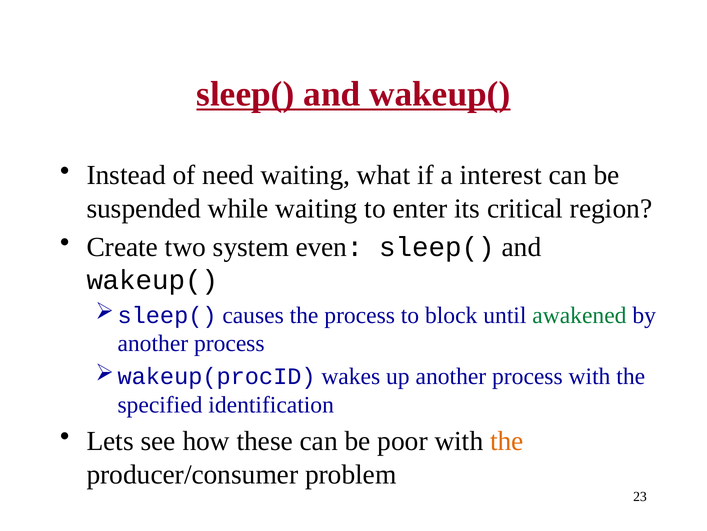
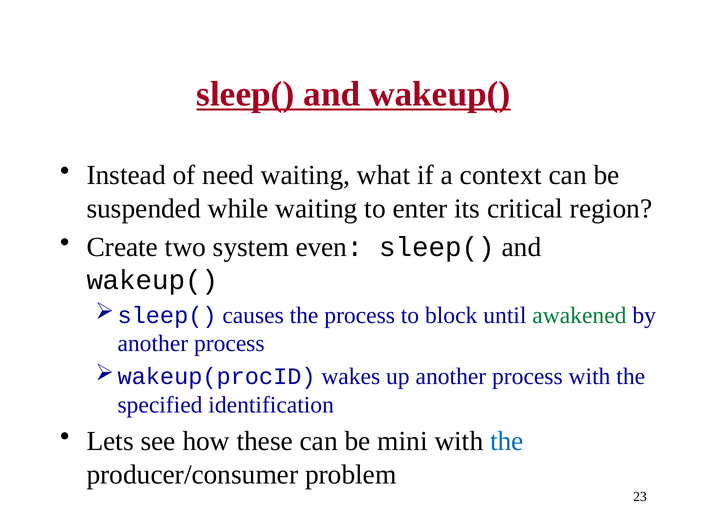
interest: interest -> context
poor: poor -> mini
the at (507, 441) colour: orange -> blue
